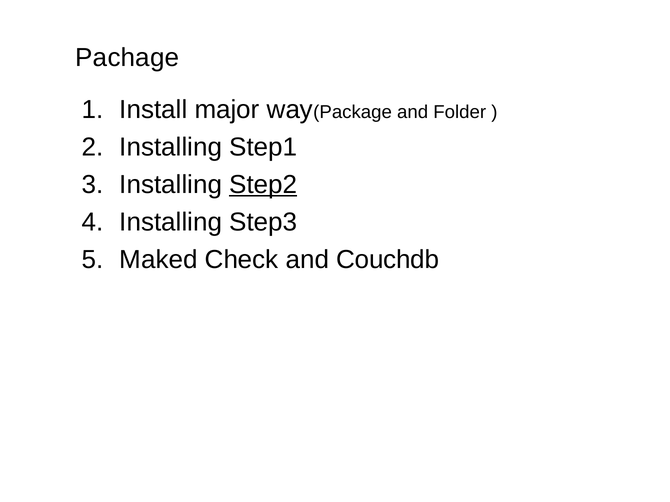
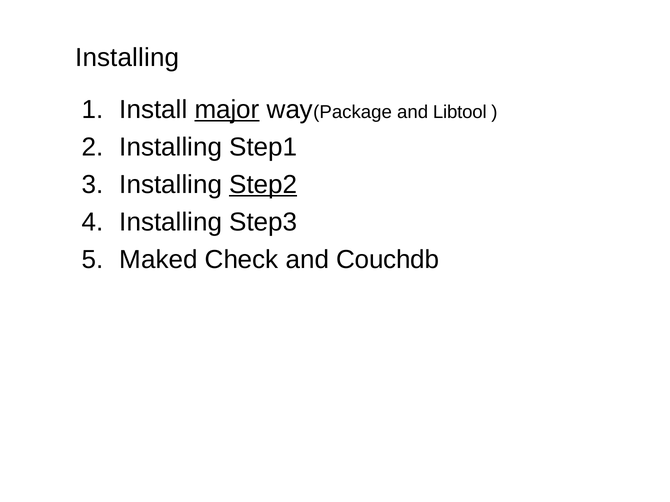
Pachage at (127, 58): Pachage -> Installing
major underline: none -> present
Folder: Folder -> Libtool
